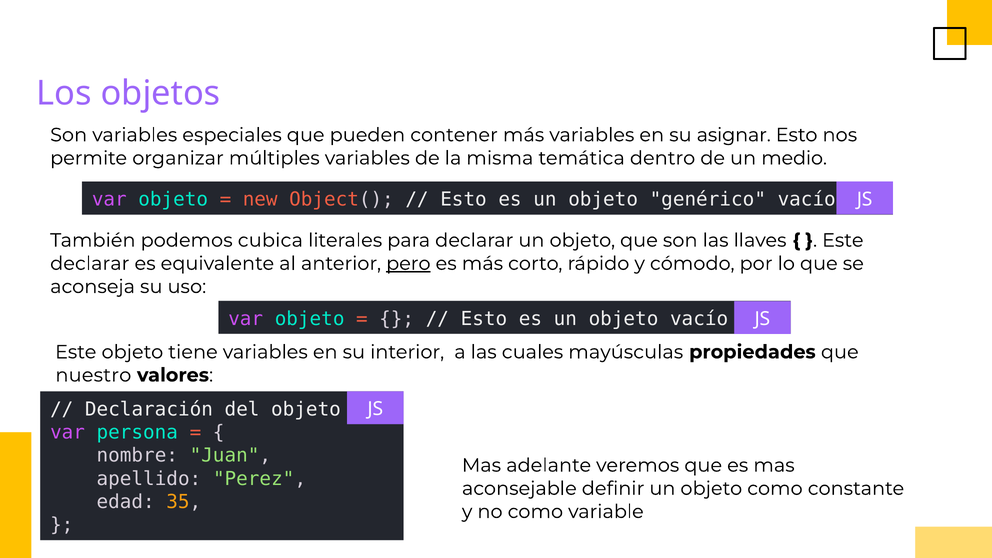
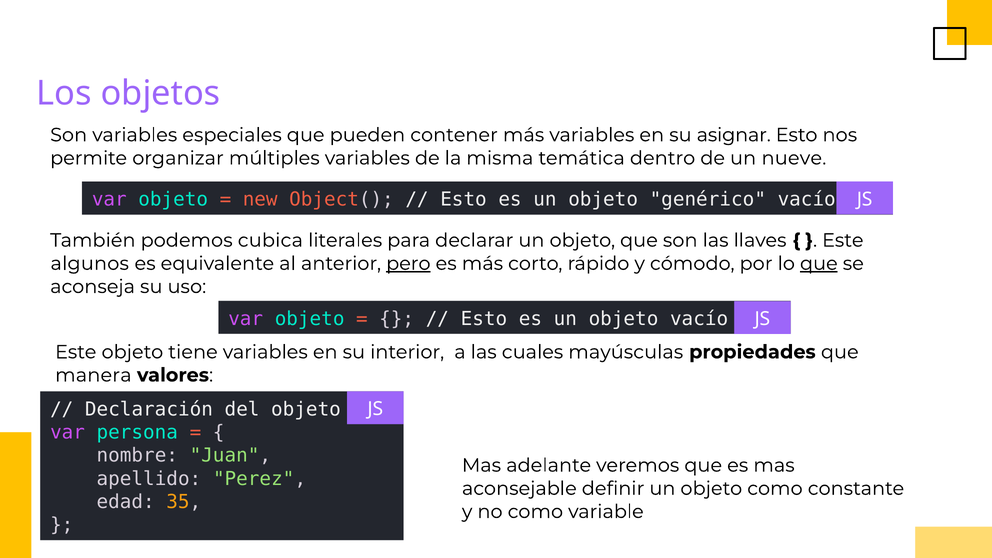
medio: medio -> nueve
declarar at (90, 264): declarar -> algunos
que at (819, 264) underline: none -> present
nuestro: nuestro -> manera
